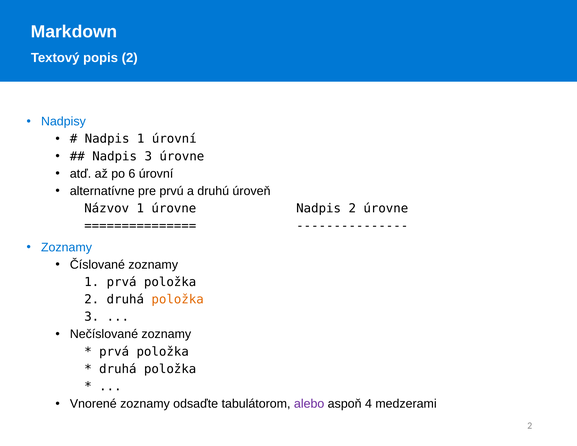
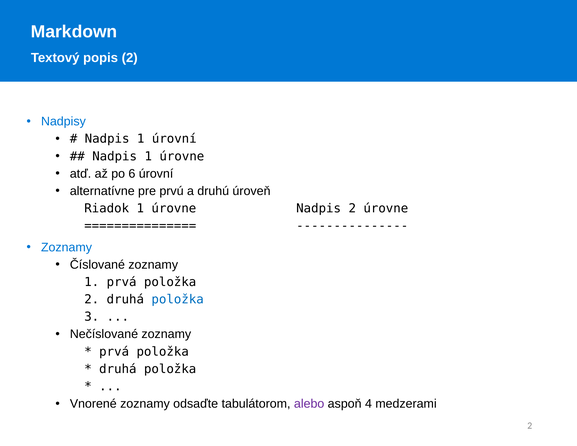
3 at (148, 156): 3 -> 1
Názvov: Názvov -> Riadok
položka at (178, 299) colour: orange -> blue
